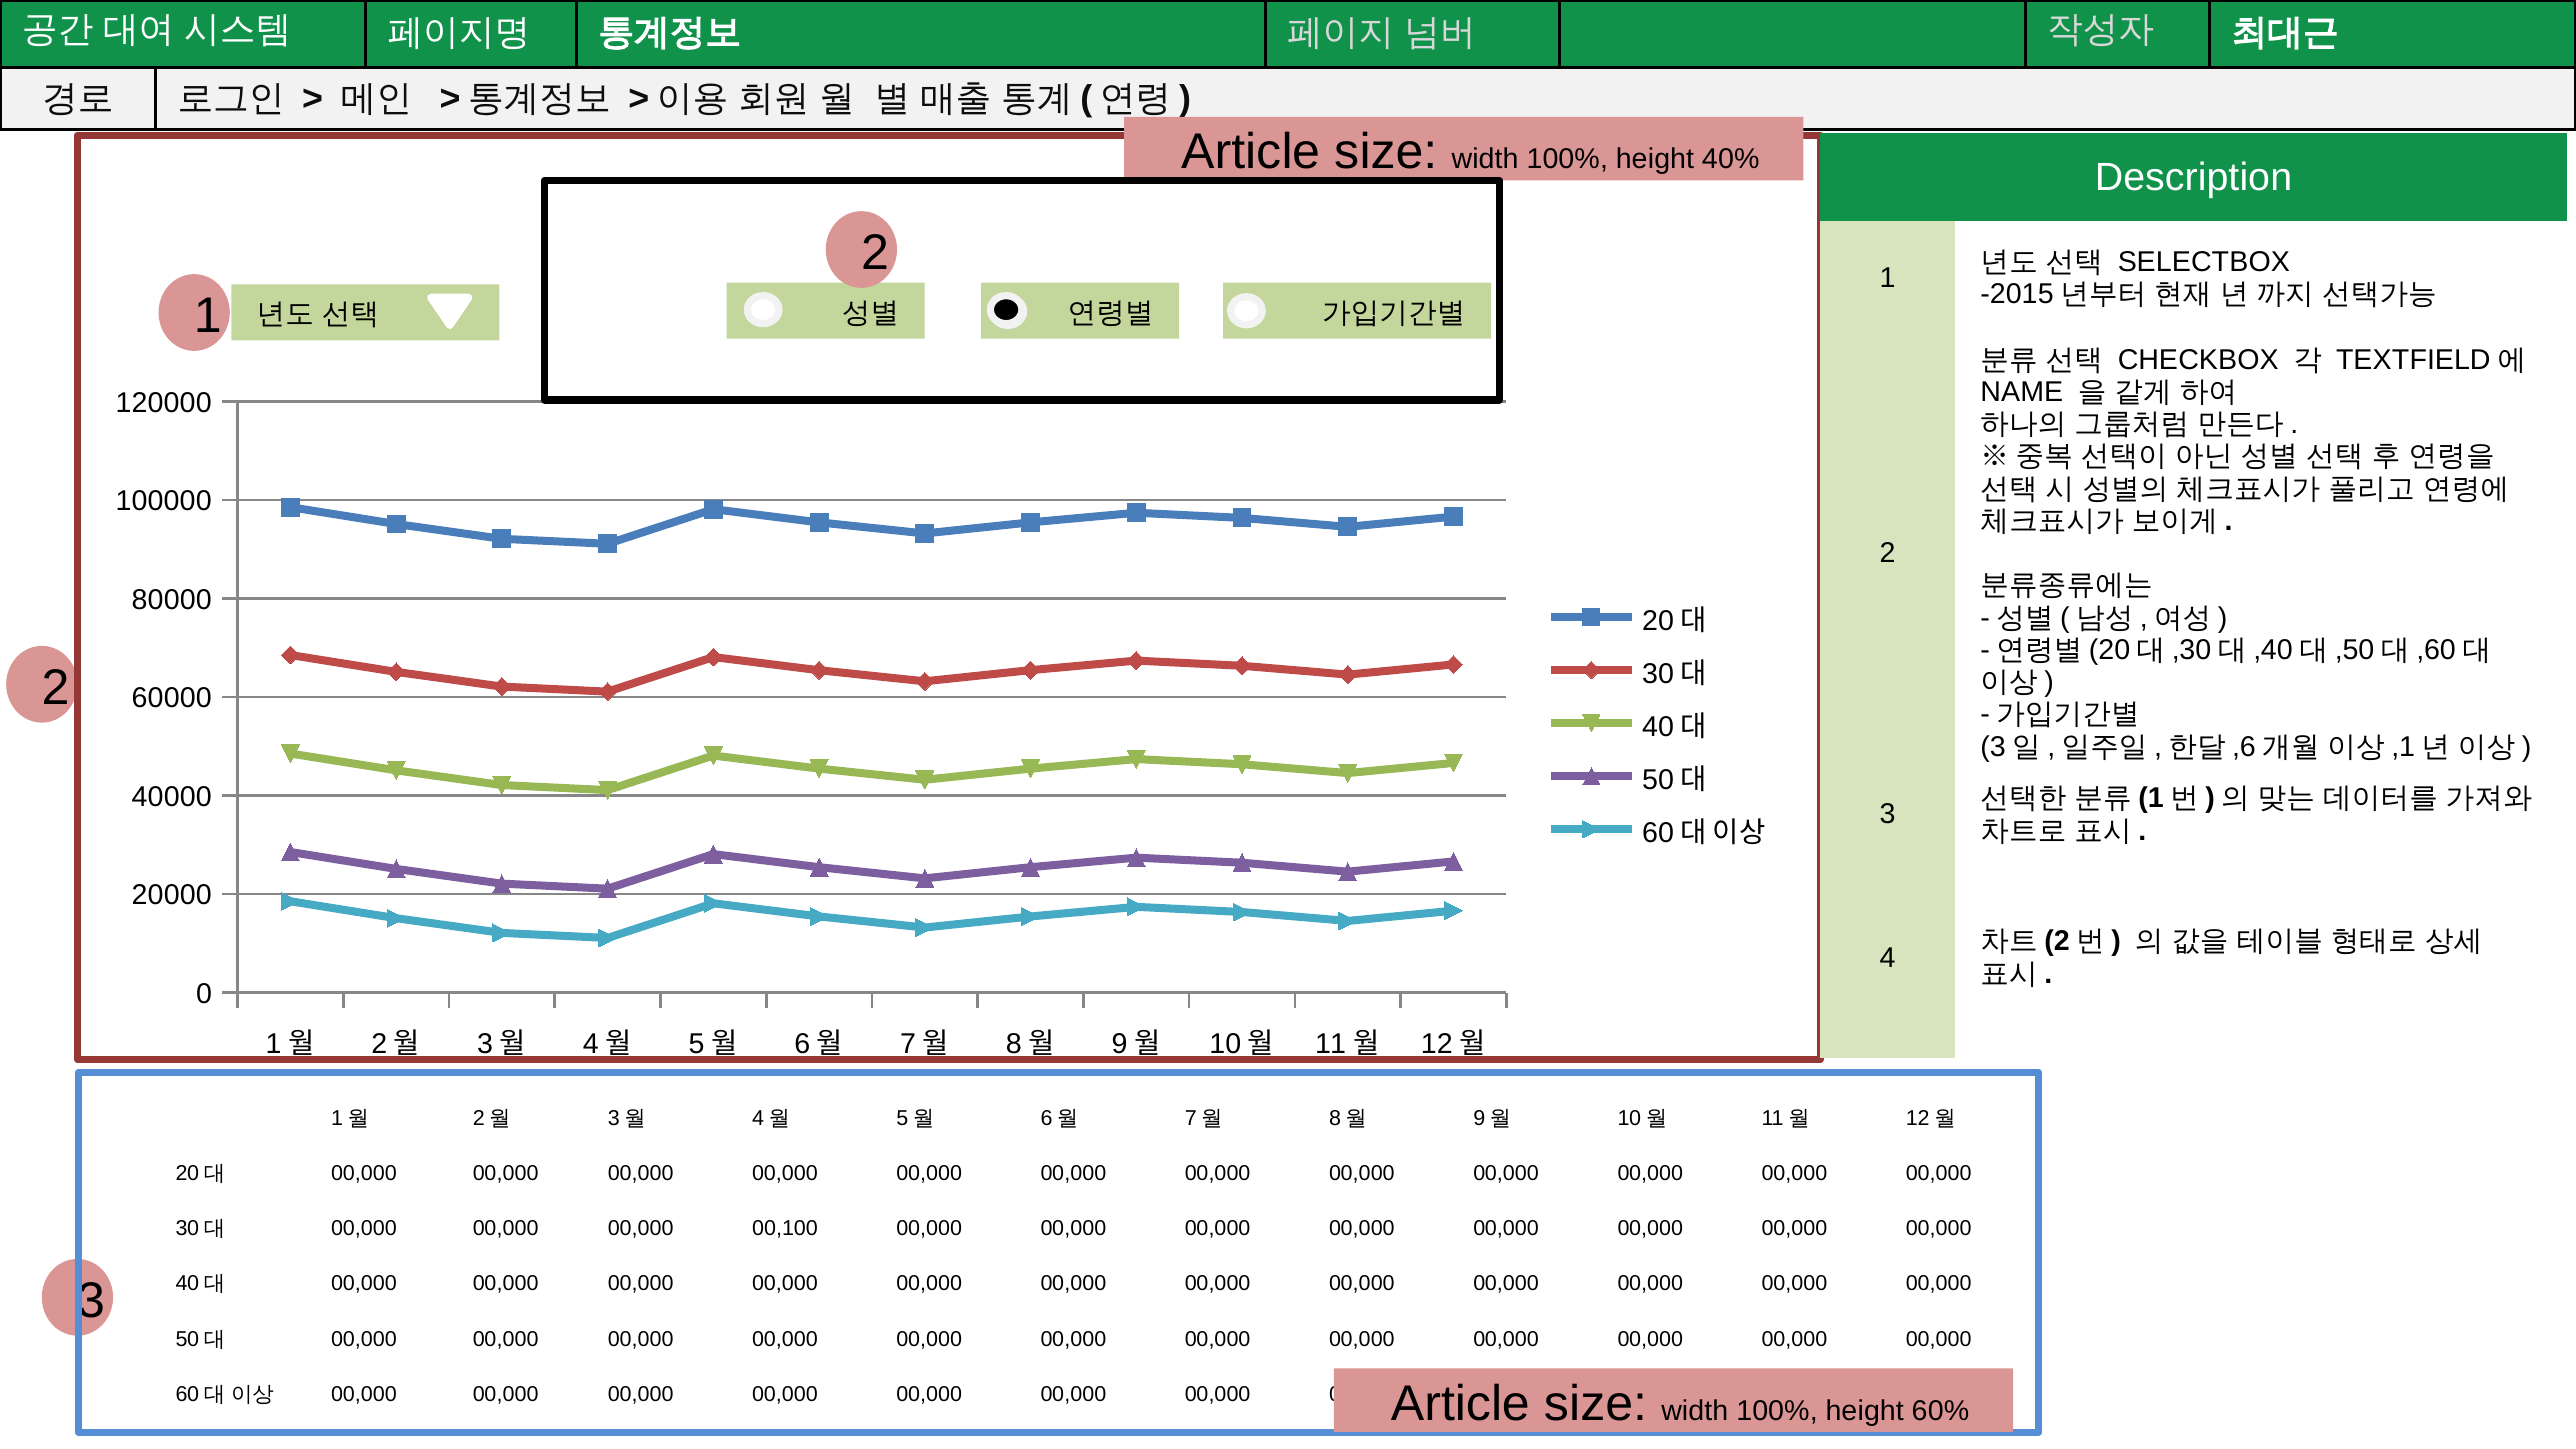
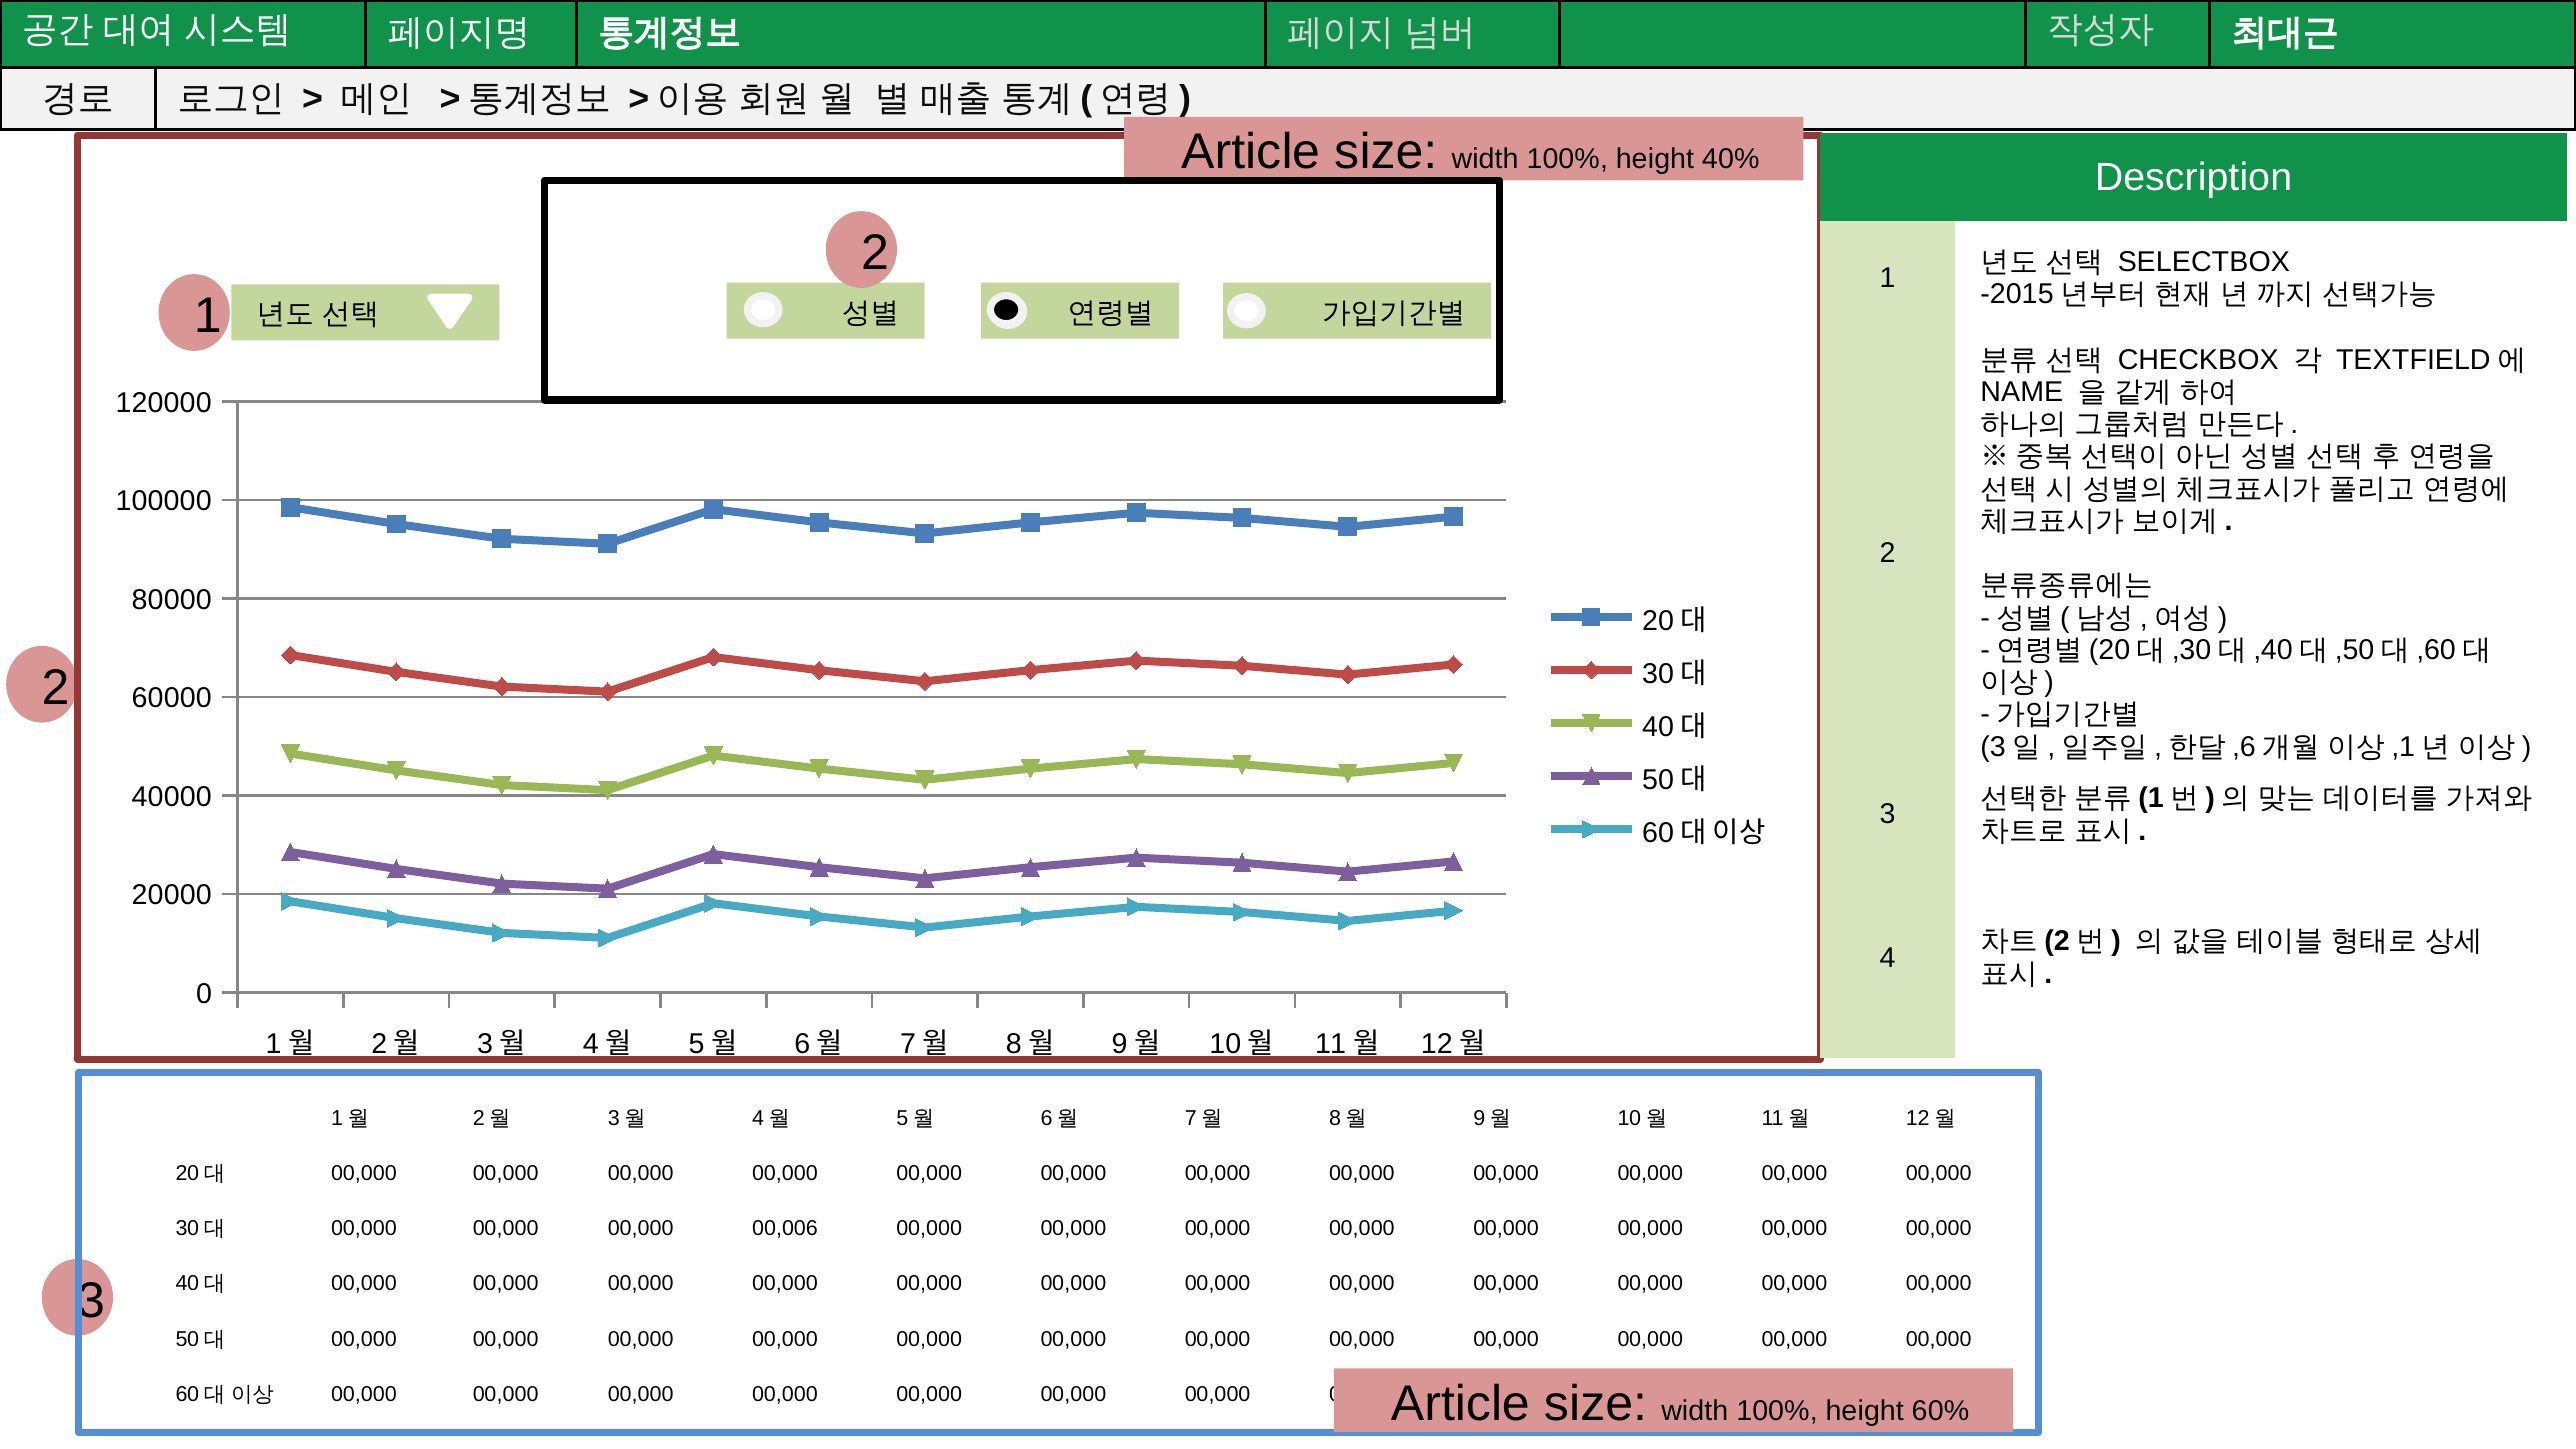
00,100: 00,100 -> 00,006
